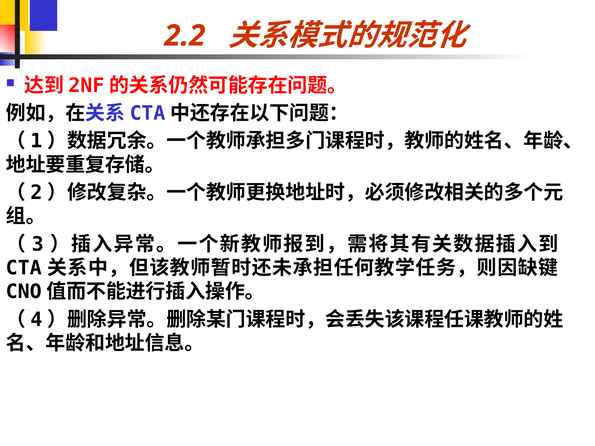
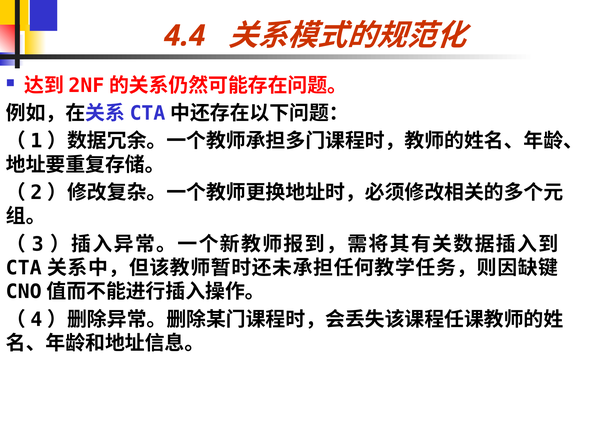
2.2: 2.2 -> 4.4
